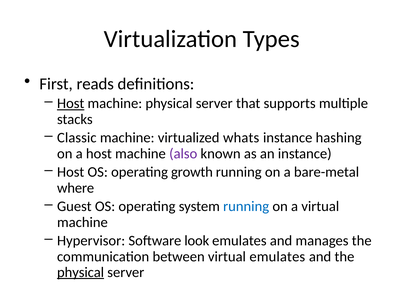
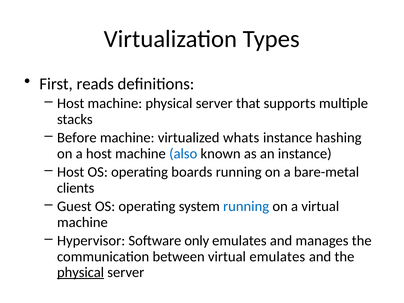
Host at (71, 104) underline: present -> none
Classic: Classic -> Before
also colour: purple -> blue
growth: growth -> boards
where: where -> clients
look: look -> only
